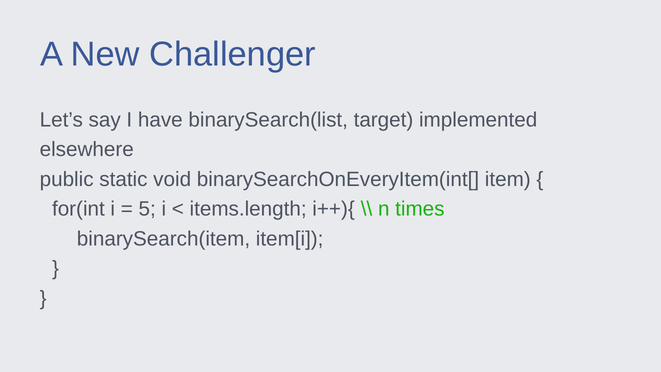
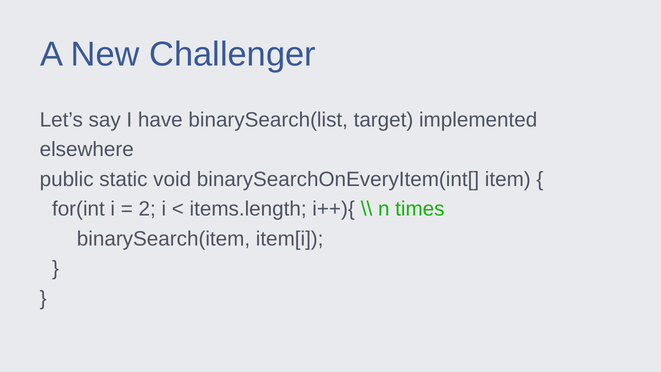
5: 5 -> 2
